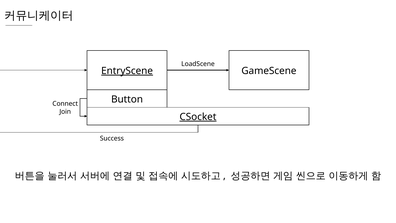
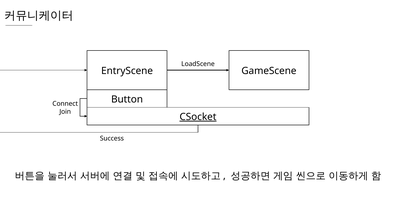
EntryScene underline: present -> none
